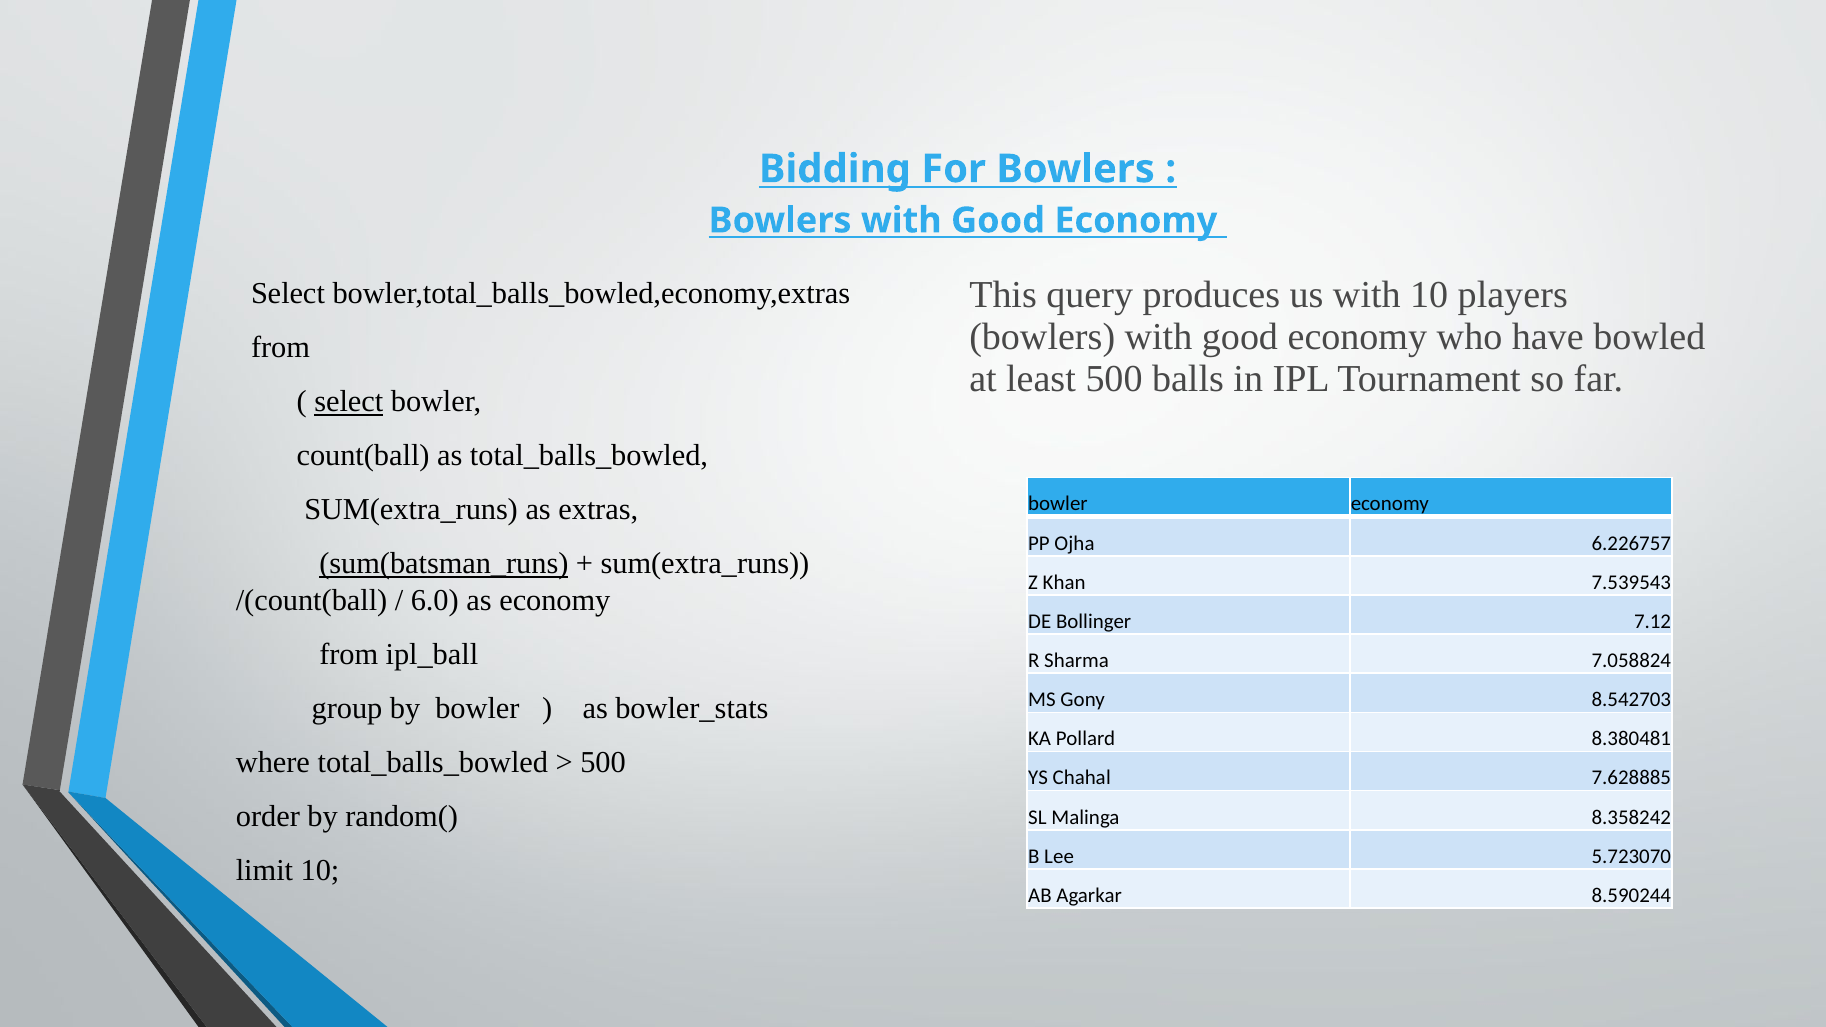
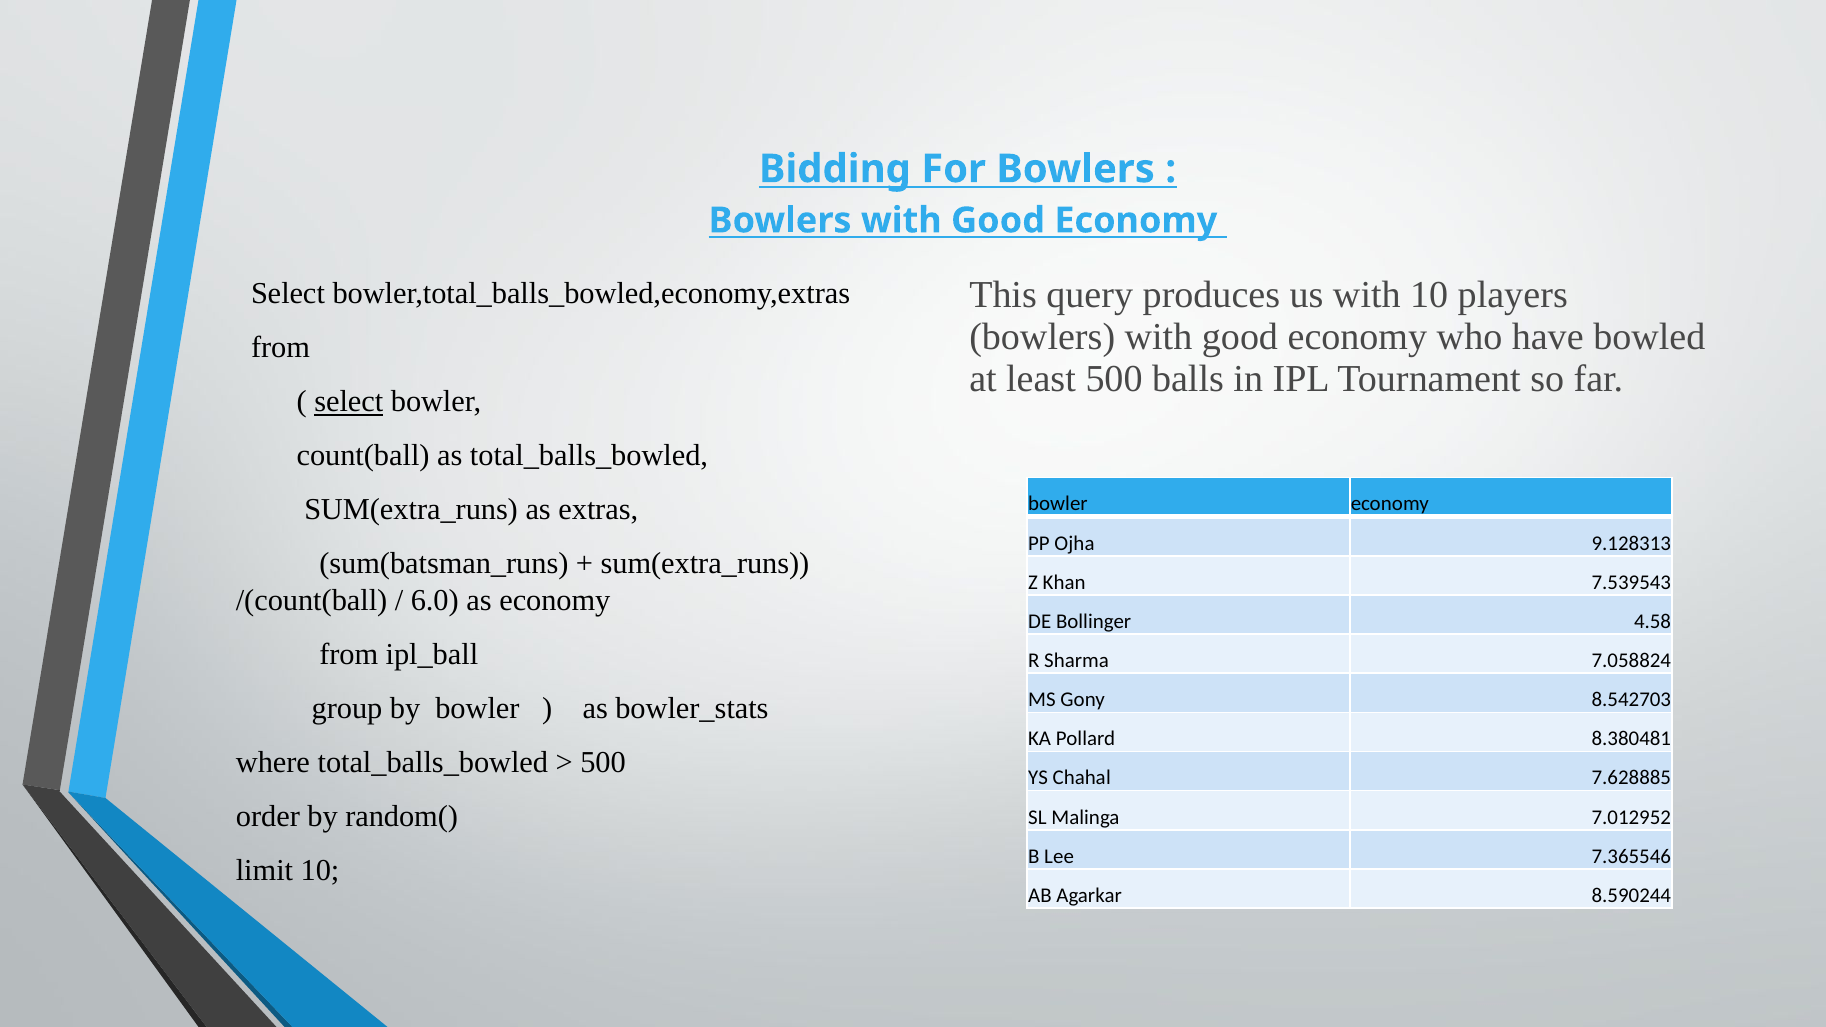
6.226757: 6.226757 -> 9.128313
sum(batsman_runs underline: present -> none
7.12: 7.12 -> 4.58
8.358242: 8.358242 -> 7.012952
5.723070: 5.723070 -> 7.365546
